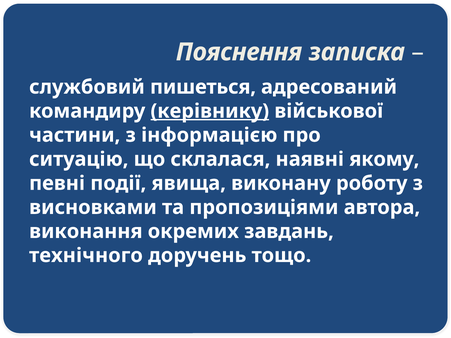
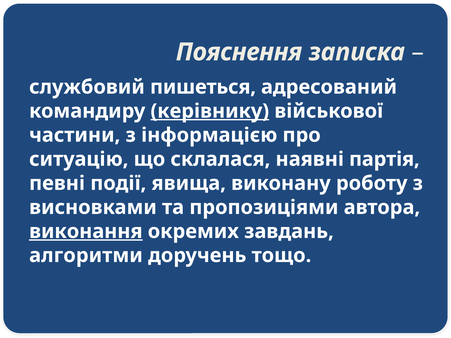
якому: якому -> партія
виконання underline: none -> present
технічного: технічного -> алгоритми
